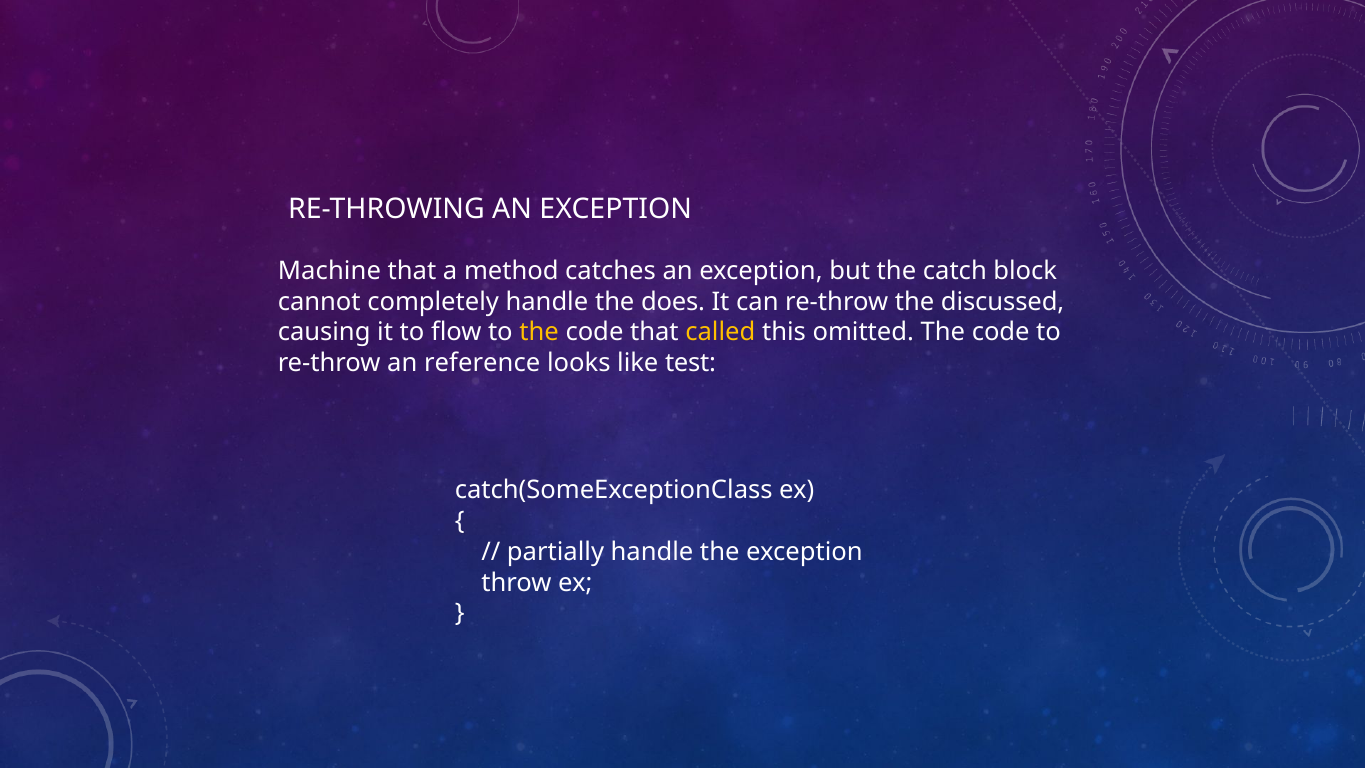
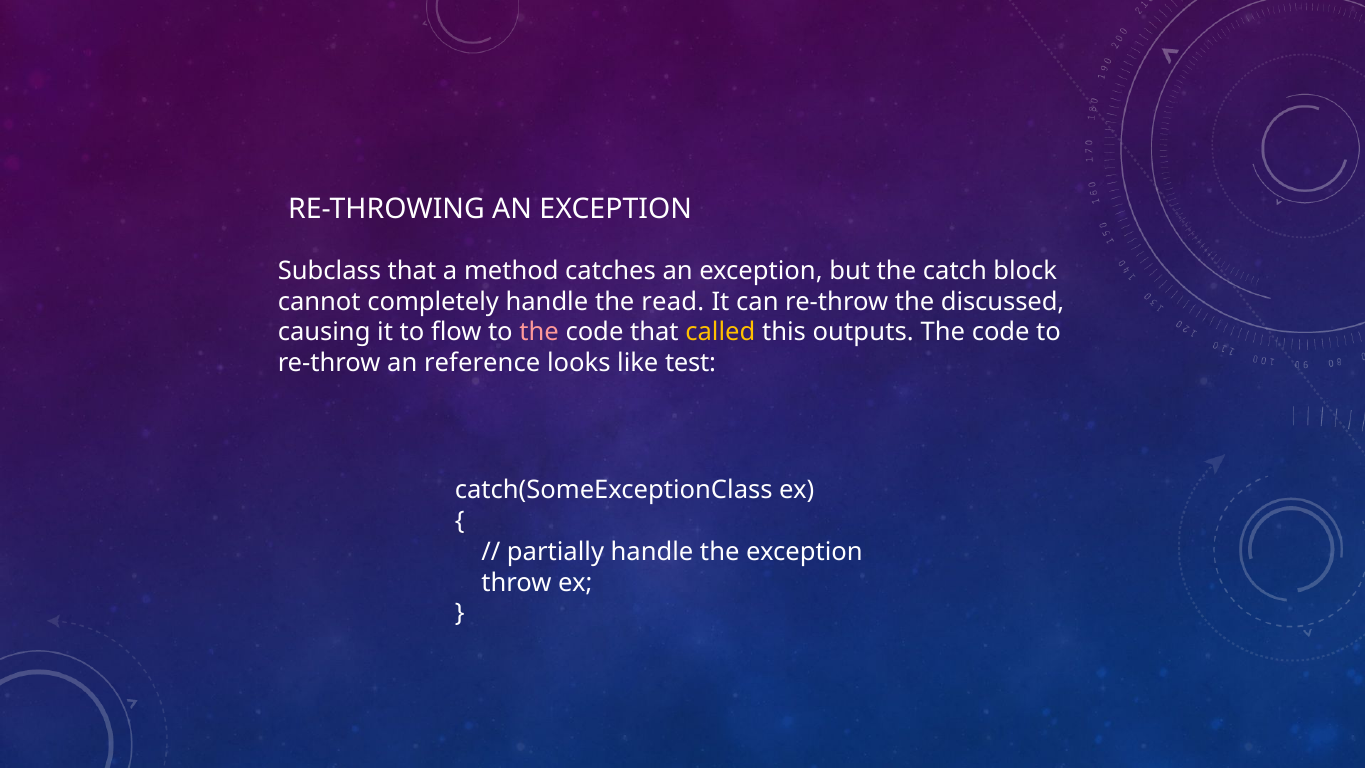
Machine: Machine -> Subclass
does: does -> read
the at (539, 332) colour: yellow -> pink
omitted: omitted -> outputs
